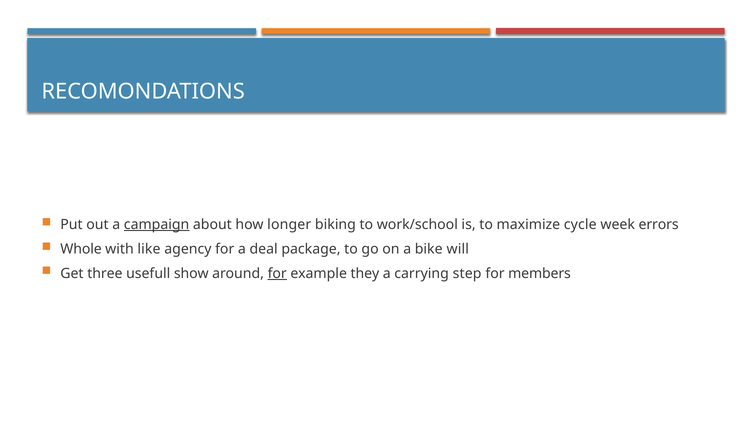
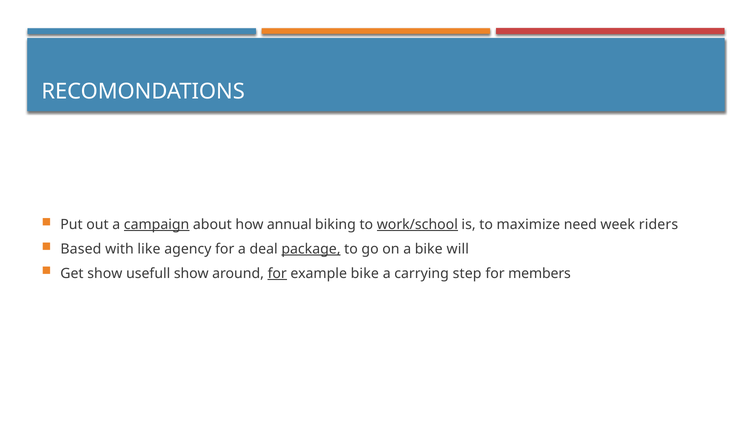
longer: longer -> annual
work/school underline: none -> present
cycle: cycle -> need
errors: errors -> riders
Whole: Whole -> Based
package underline: none -> present
Get three: three -> show
example they: they -> bike
